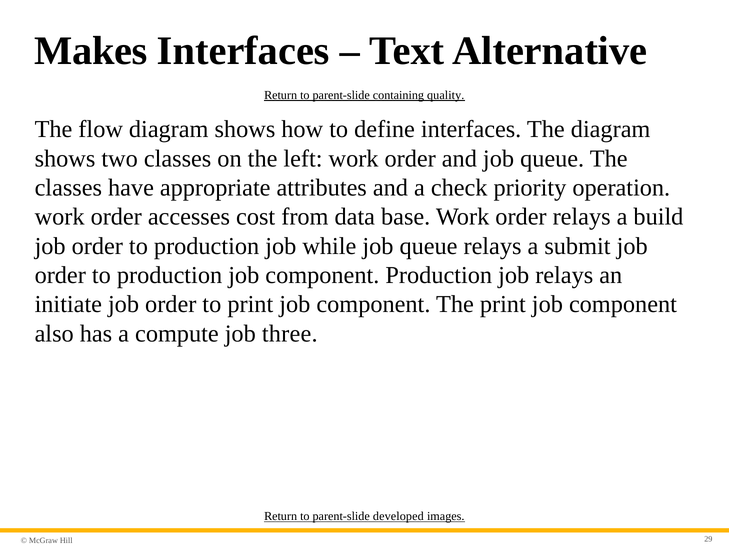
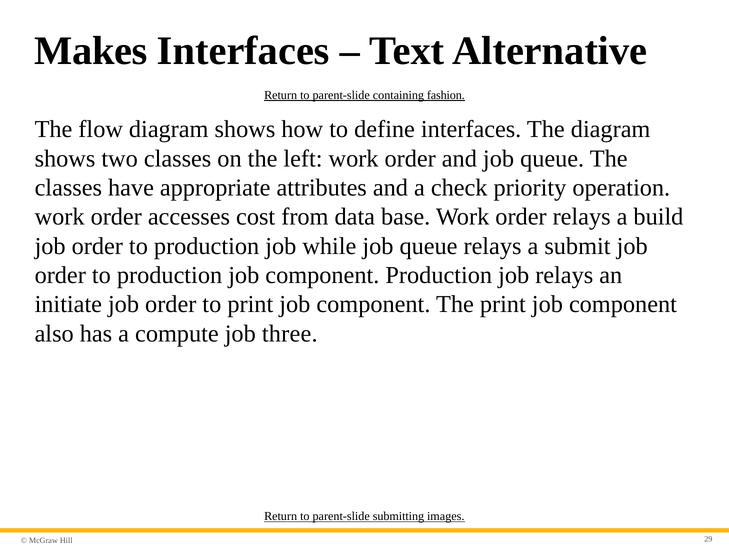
quality: quality -> fashion
developed: developed -> submitting
